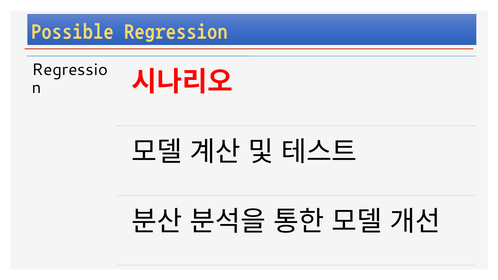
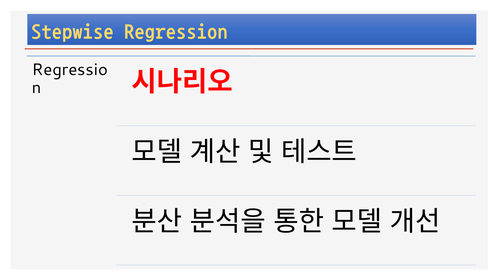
Possible: Possible -> Stepwise
